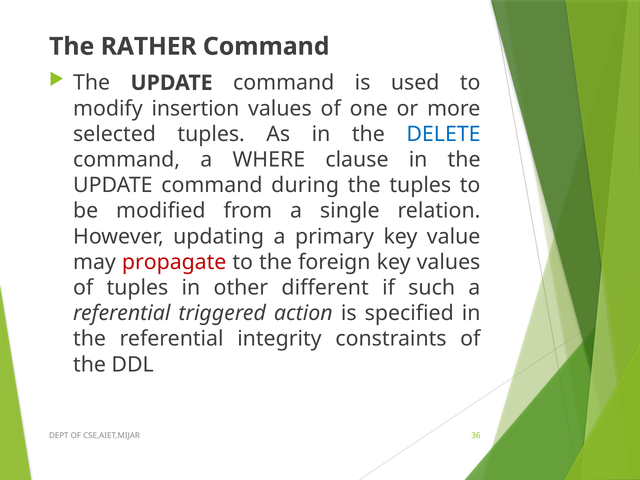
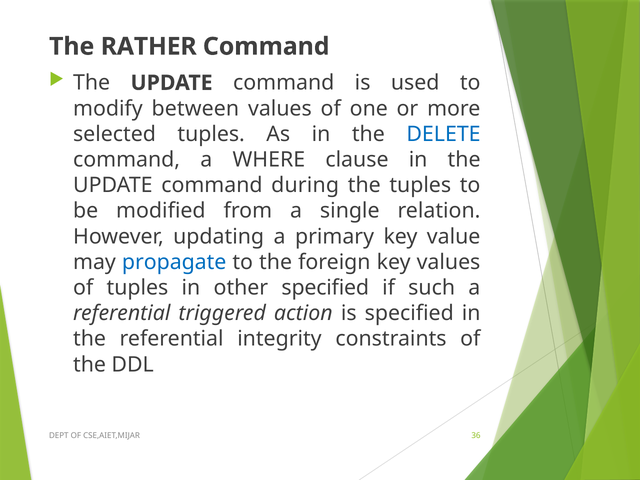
insertion: insertion -> between
propagate colour: red -> blue
other different: different -> specified
